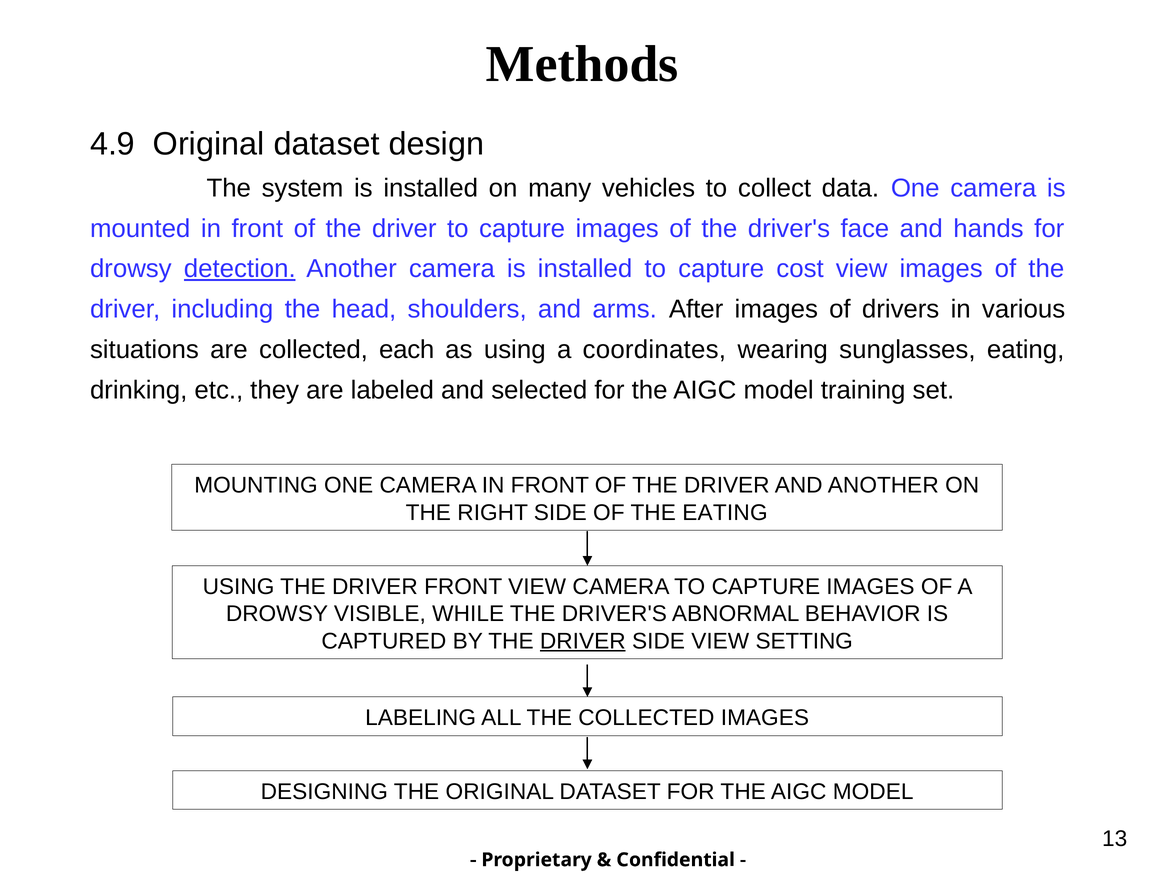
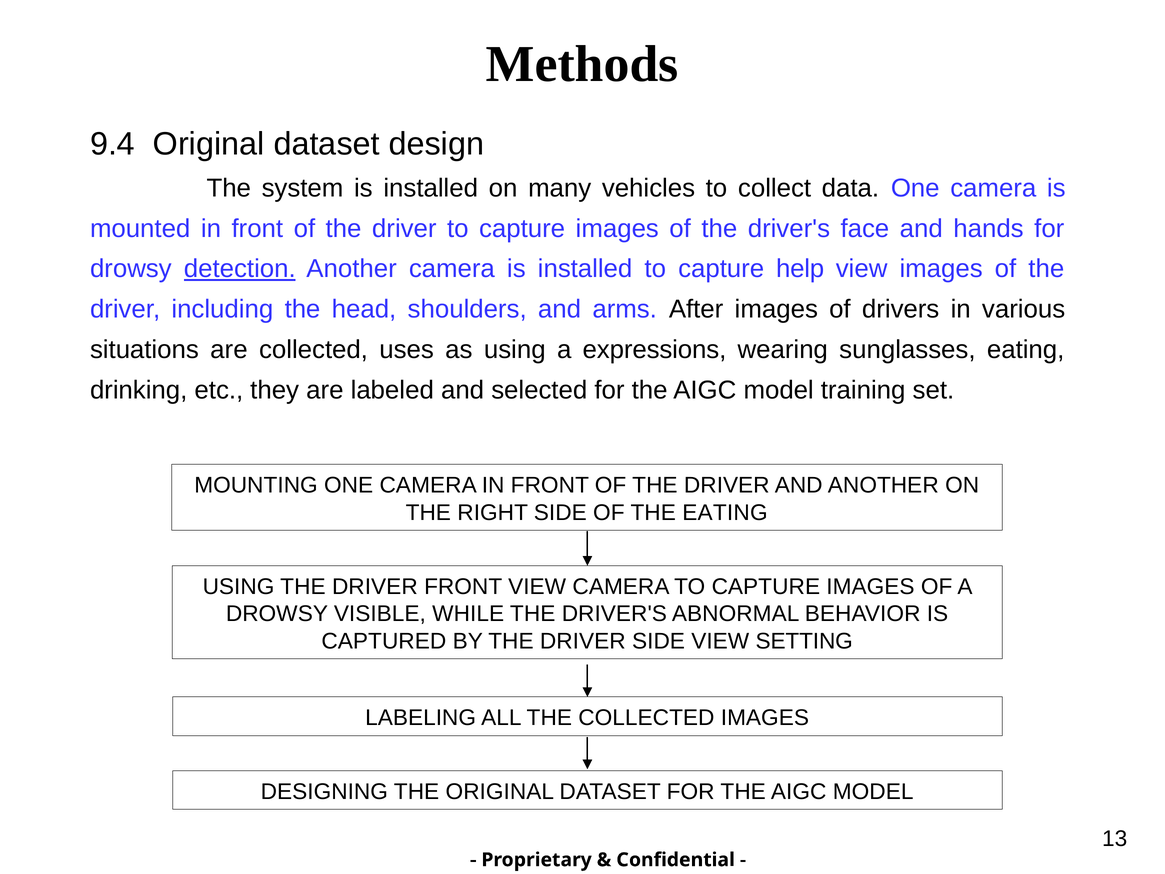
4.9: 4.9 -> 9.4
cost: cost -> help
each: each -> uses
coordinates: coordinates -> expressions
DRIVER at (583, 641) underline: present -> none
